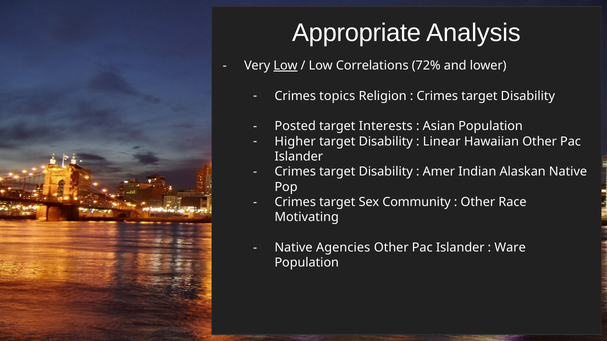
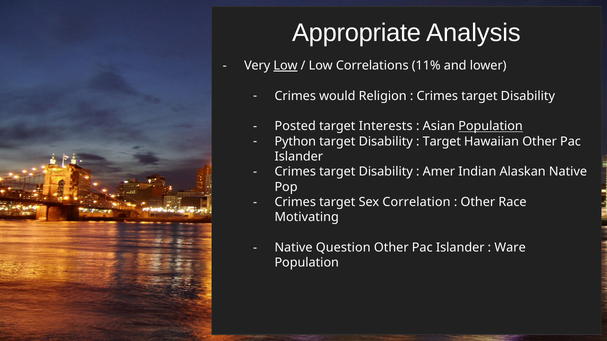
72%: 72% -> 11%
topics: topics -> would
Population at (491, 126) underline: none -> present
Higher: Higher -> Python
Linear at (442, 142): Linear -> Target
Community: Community -> Correlation
Agencies: Agencies -> Question
